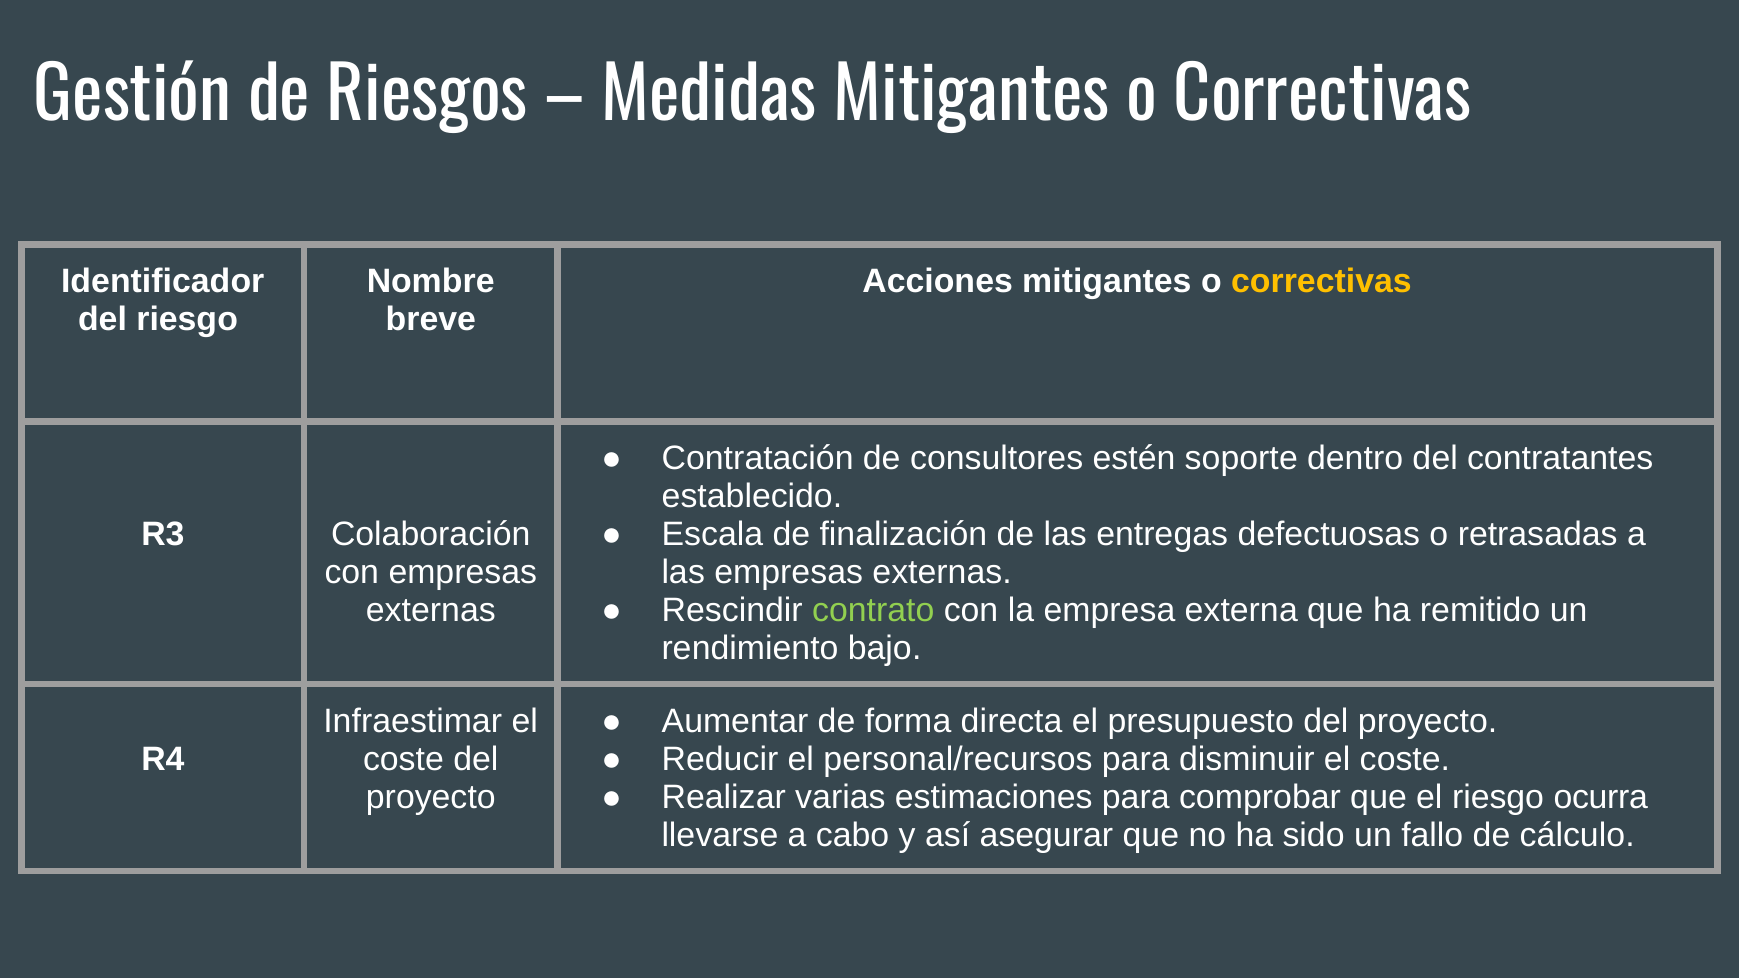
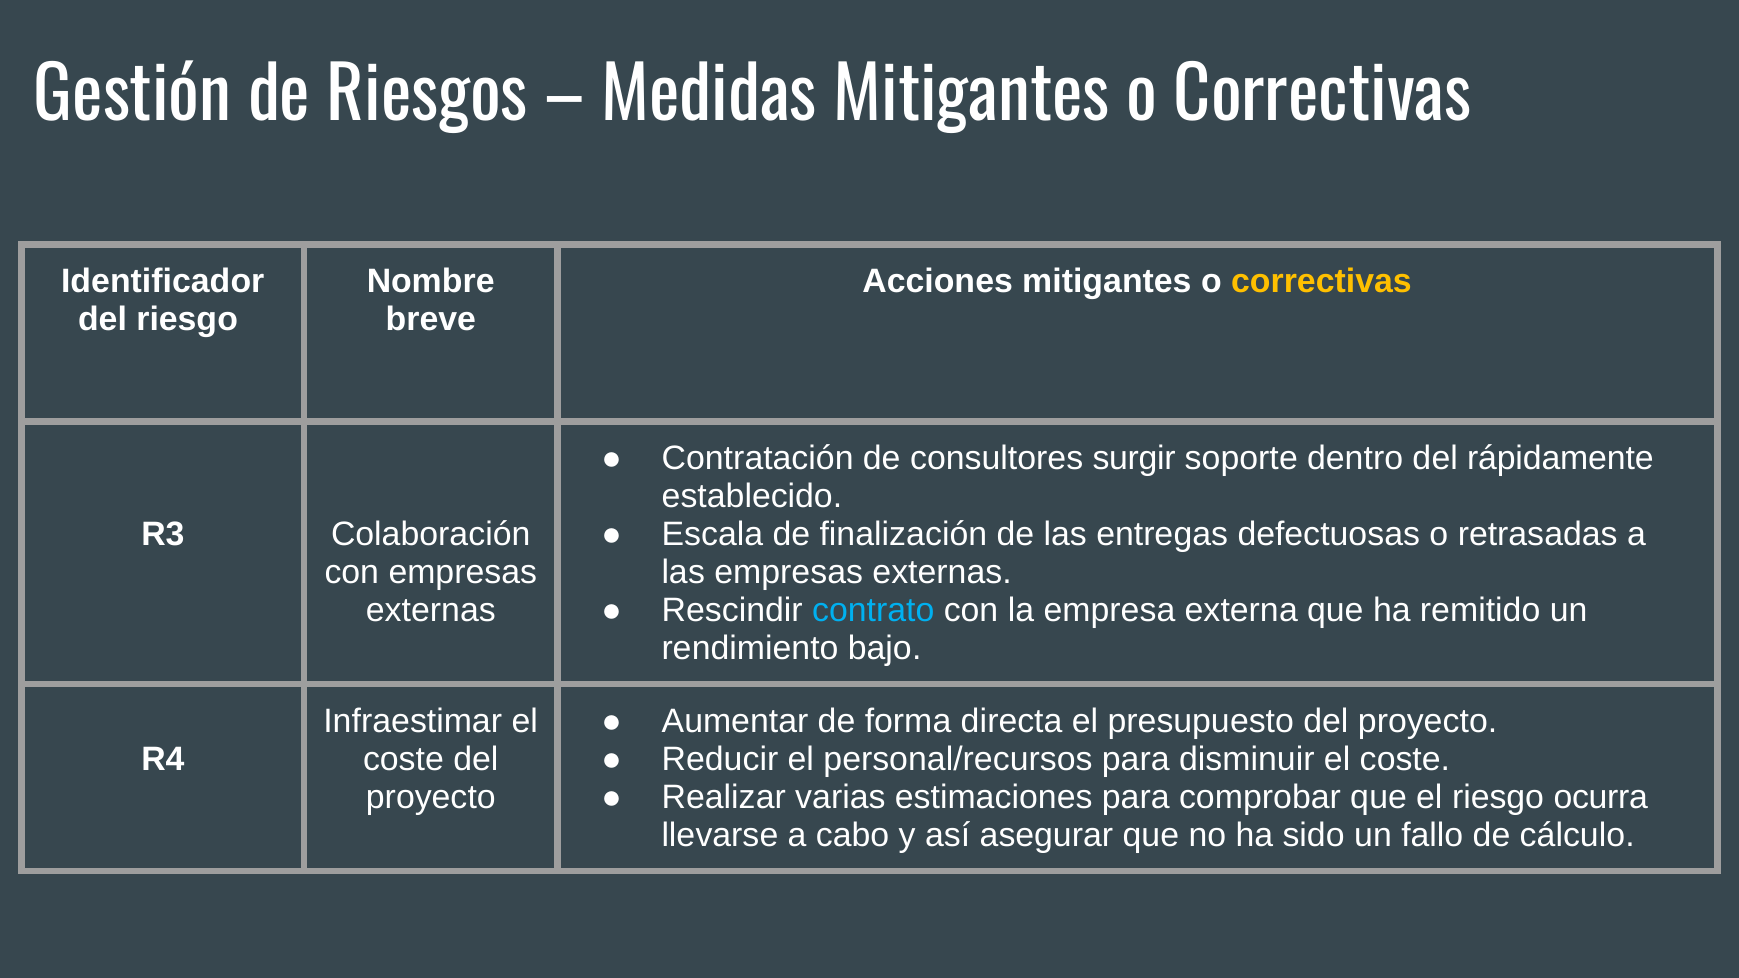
estén: estén -> surgir
contratantes: contratantes -> rápidamente
contrato colour: light green -> light blue
